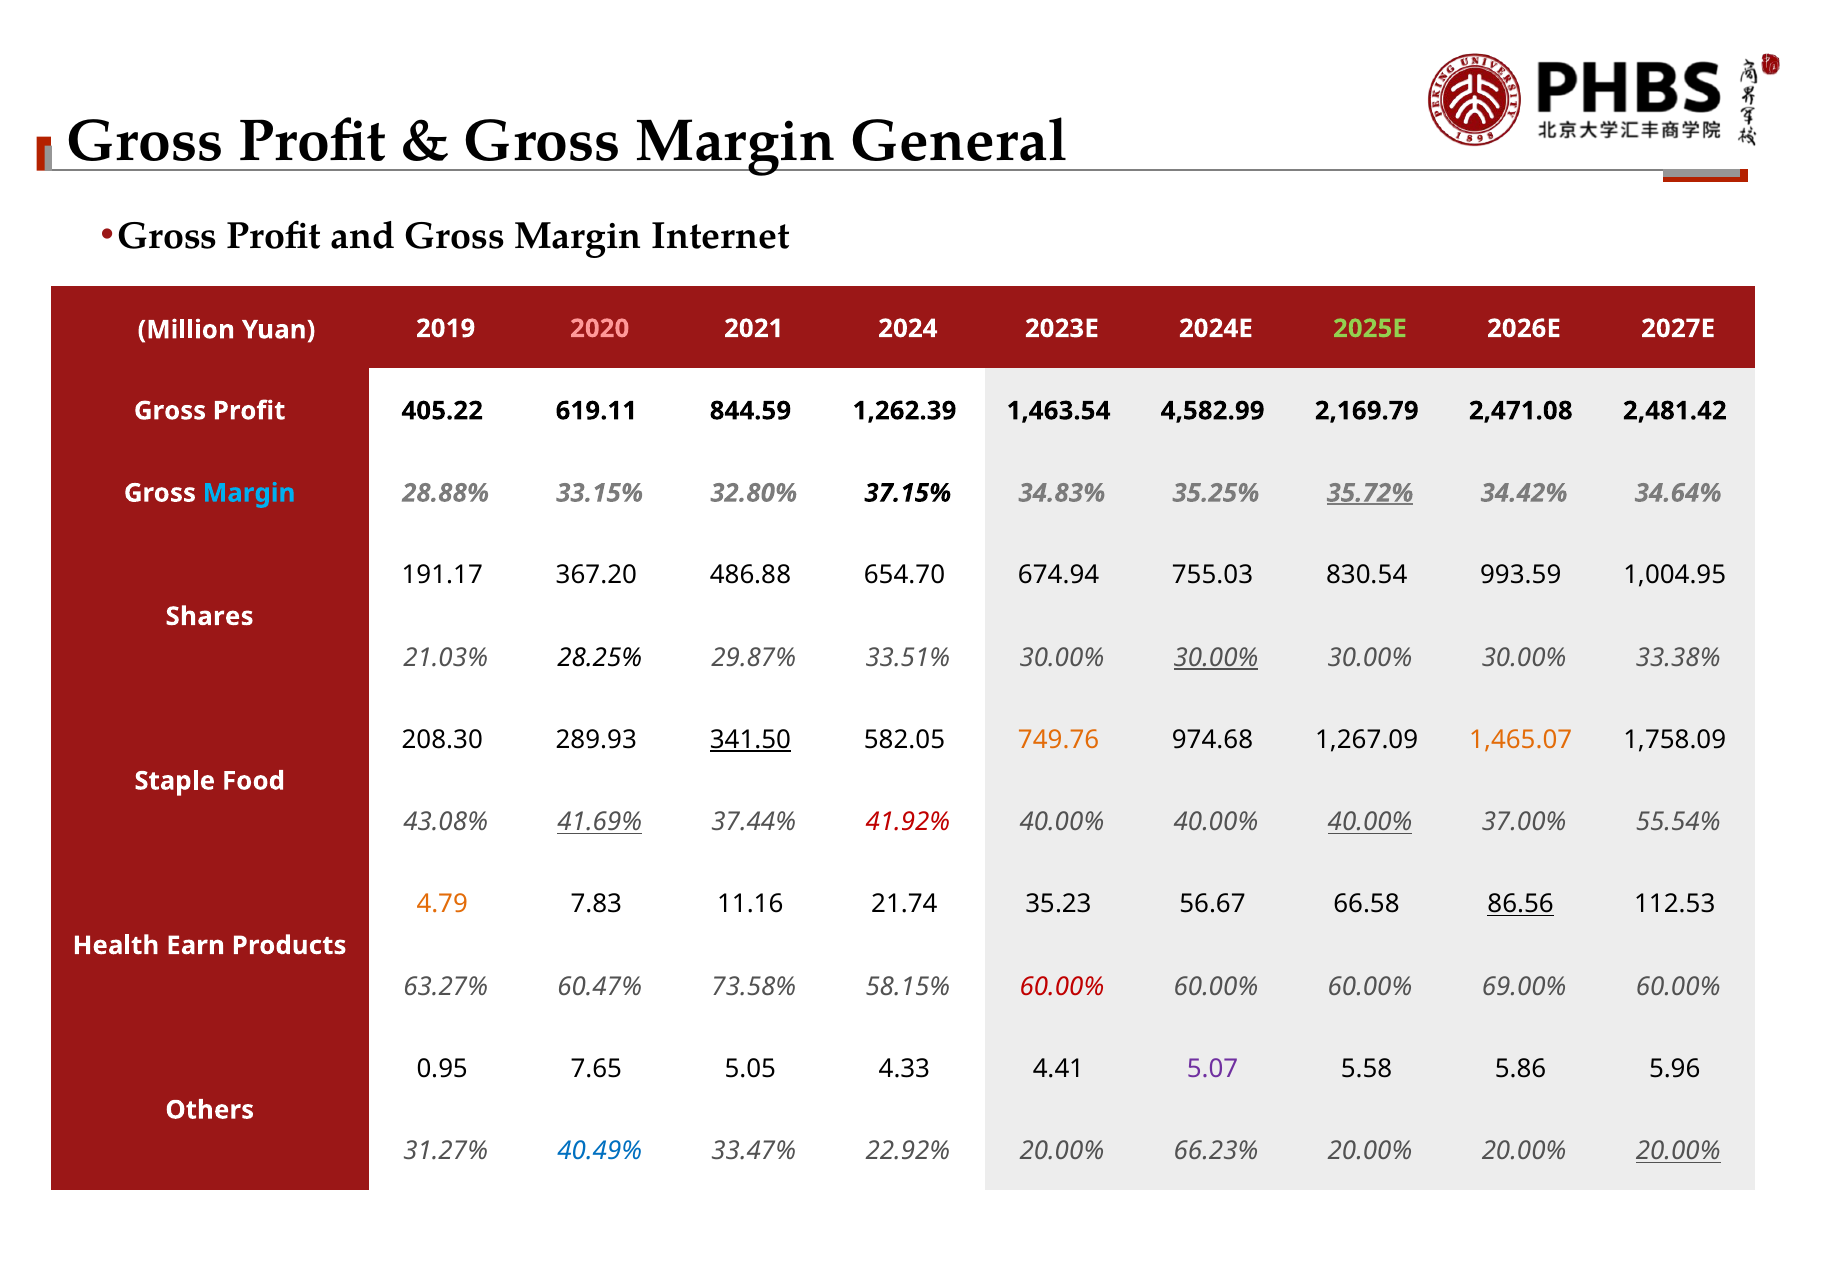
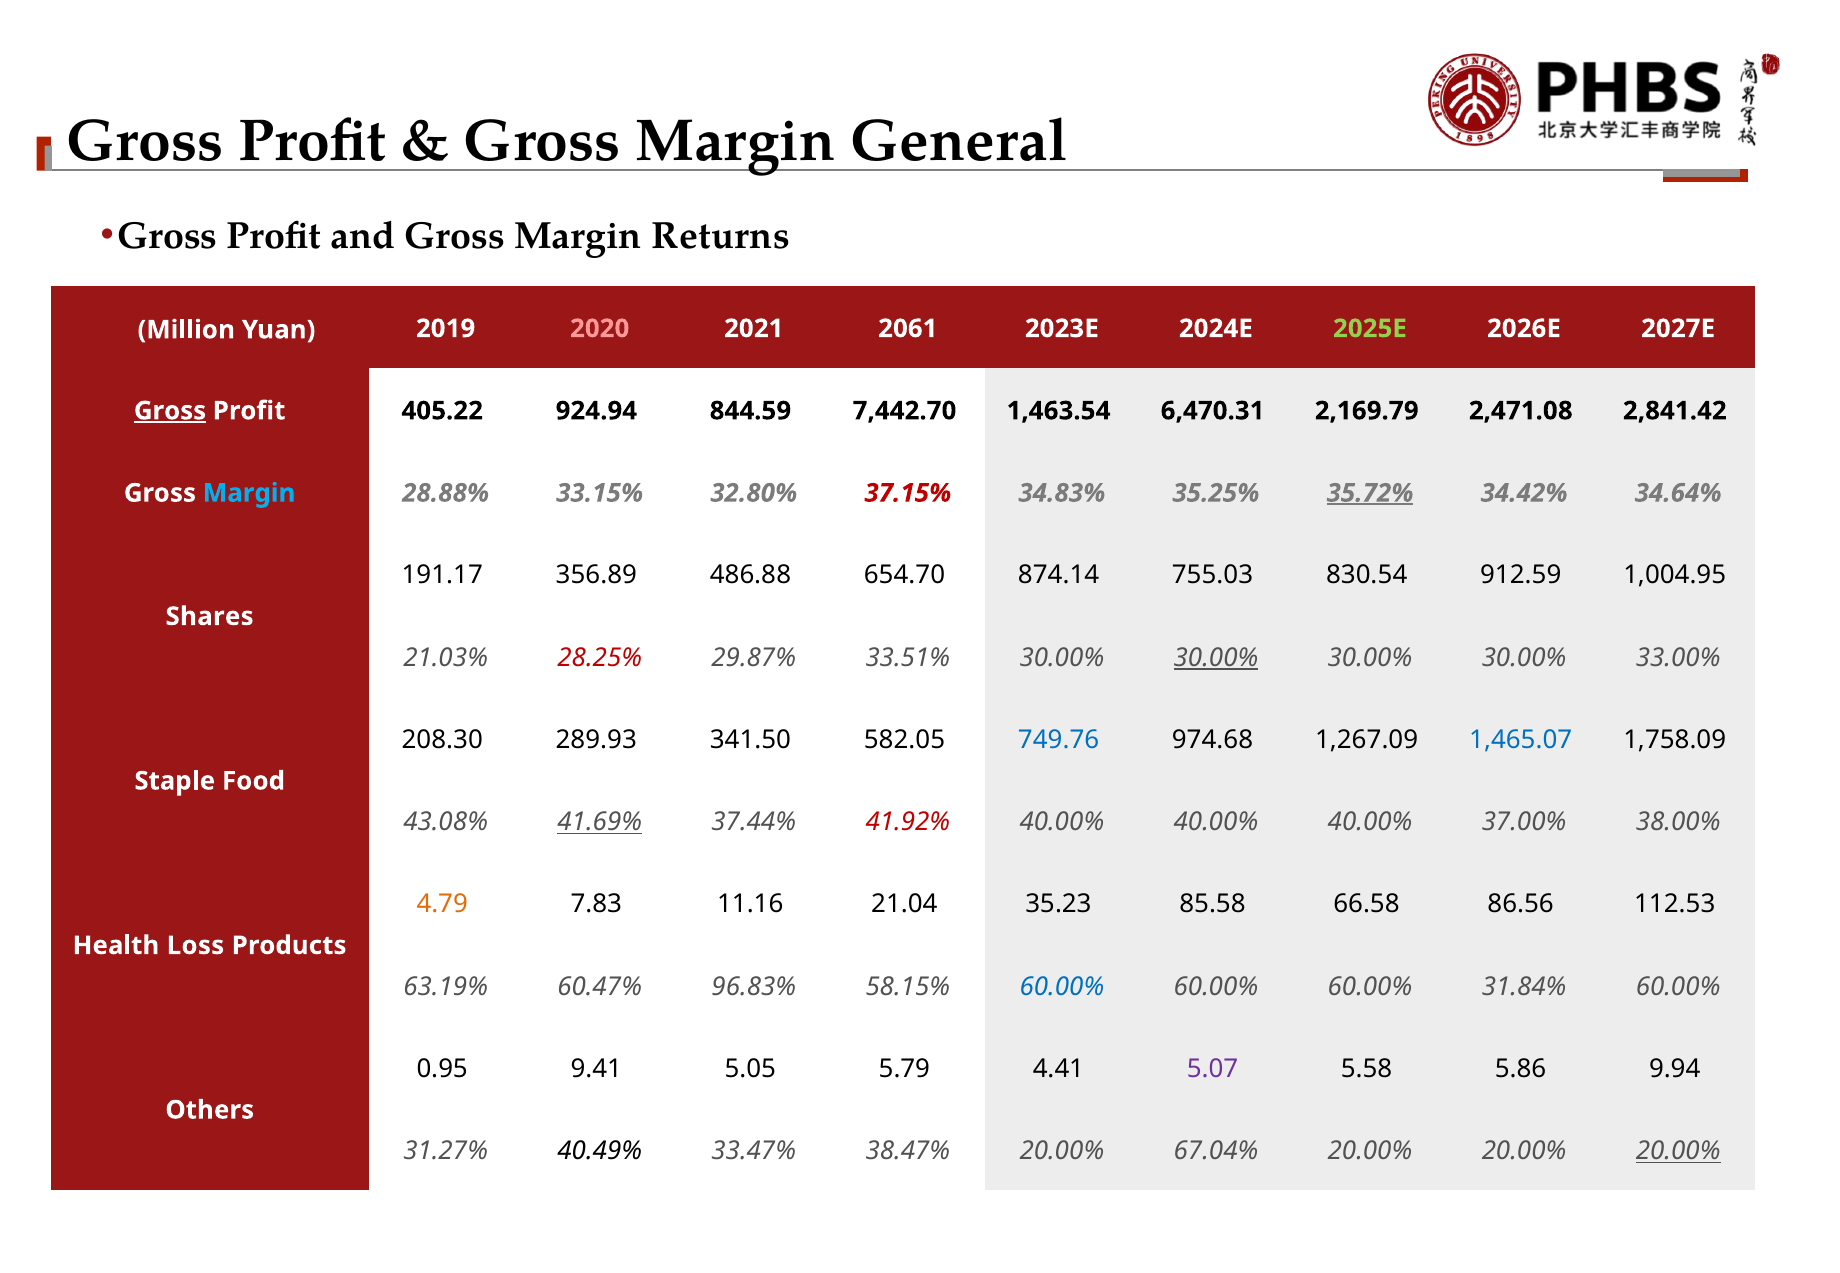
Internet: Internet -> Returns
2024: 2024 -> 2061
Gross at (170, 411) underline: none -> present
619.11: 619.11 -> 924.94
1,262.39: 1,262.39 -> 7,442.70
4,582.99: 4,582.99 -> 6,470.31
2,481.42: 2,481.42 -> 2,841.42
37.15% colour: black -> red
367.20: 367.20 -> 356.89
674.94: 674.94 -> 874.14
993.59: 993.59 -> 912.59
28.25% colour: black -> red
33.38%: 33.38% -> 33.00%
341.50 underline: present -> none
749.76 colour: orange -> blue
1,465.07 colour: orange -> blue
40.00% at (1370, 823) underline: present -> none
55.54%: 55.54% -> 38.00%
21.74: 21.74 -> 21.04
56.67: 56.67 -> 85.58
86.56 underline: present -> none
Earn: Earn -> Loss
63.27%: 63.27% -> 63.19%
73.58%: 73.58% -> 96.83%
60.00% at (1062, 987) colour: red -> blue
69.00%: 69.00% -> 31.84%
7.65: 7.65 -> 9.41
4.33: 4.33 -> 5.79
5.96: 5.96 -> 9.94
40.49% colour: blue -> black
22.92%: 22.92% -> 38.47%
66.23%: 66.23% -> 67.04%
